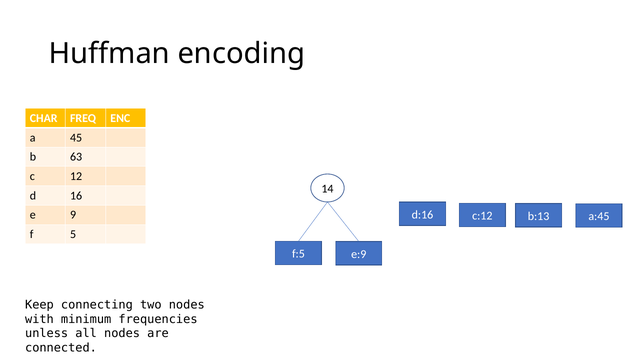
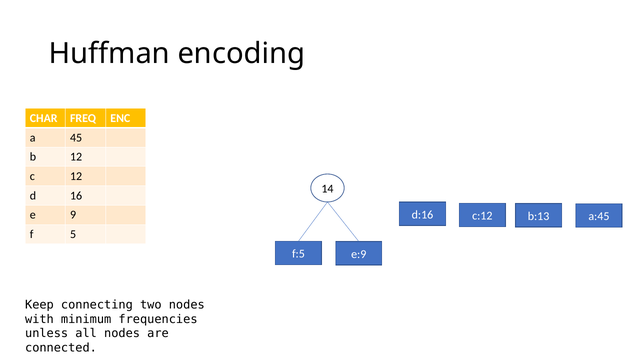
b 63: 63 -> 12
